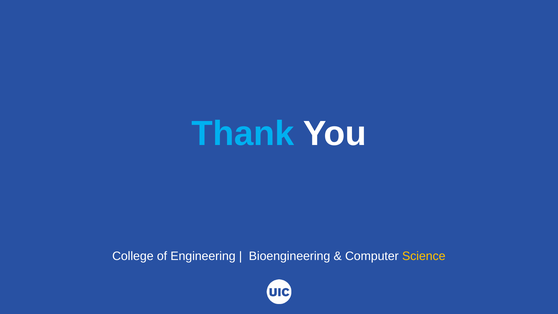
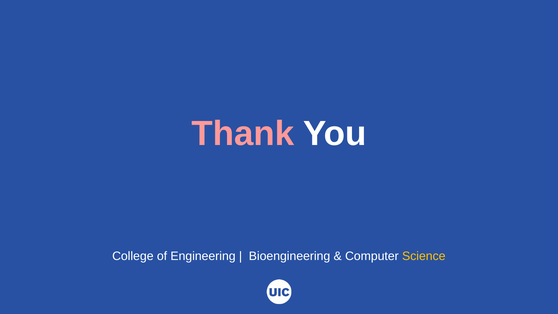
Thank colour: light blue -> pink
